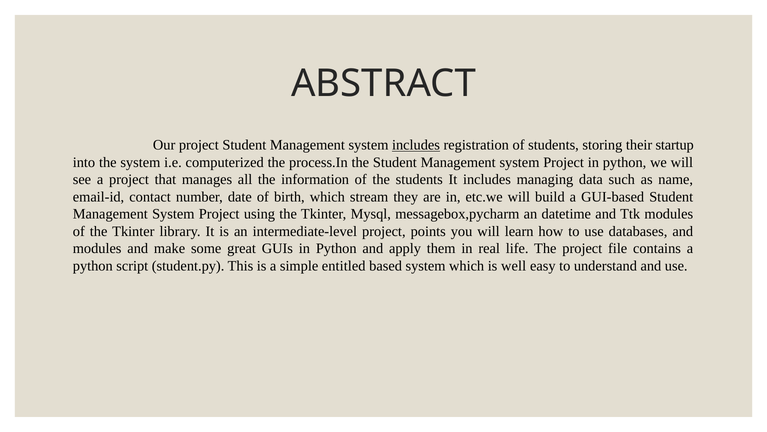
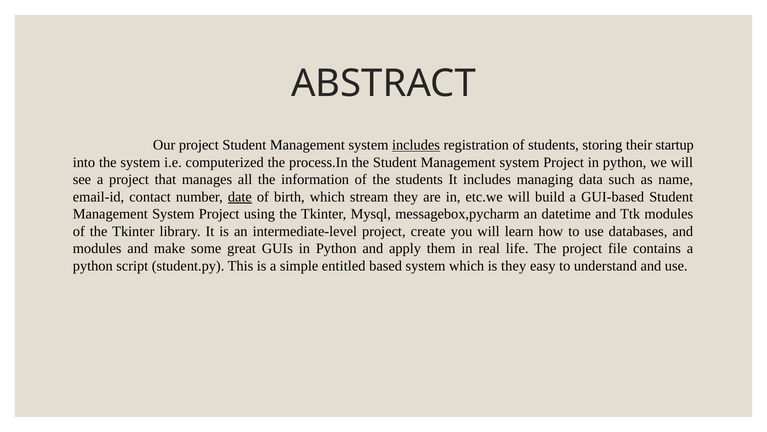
date underline: none -> present
points: points -> create
is well: well -> they
